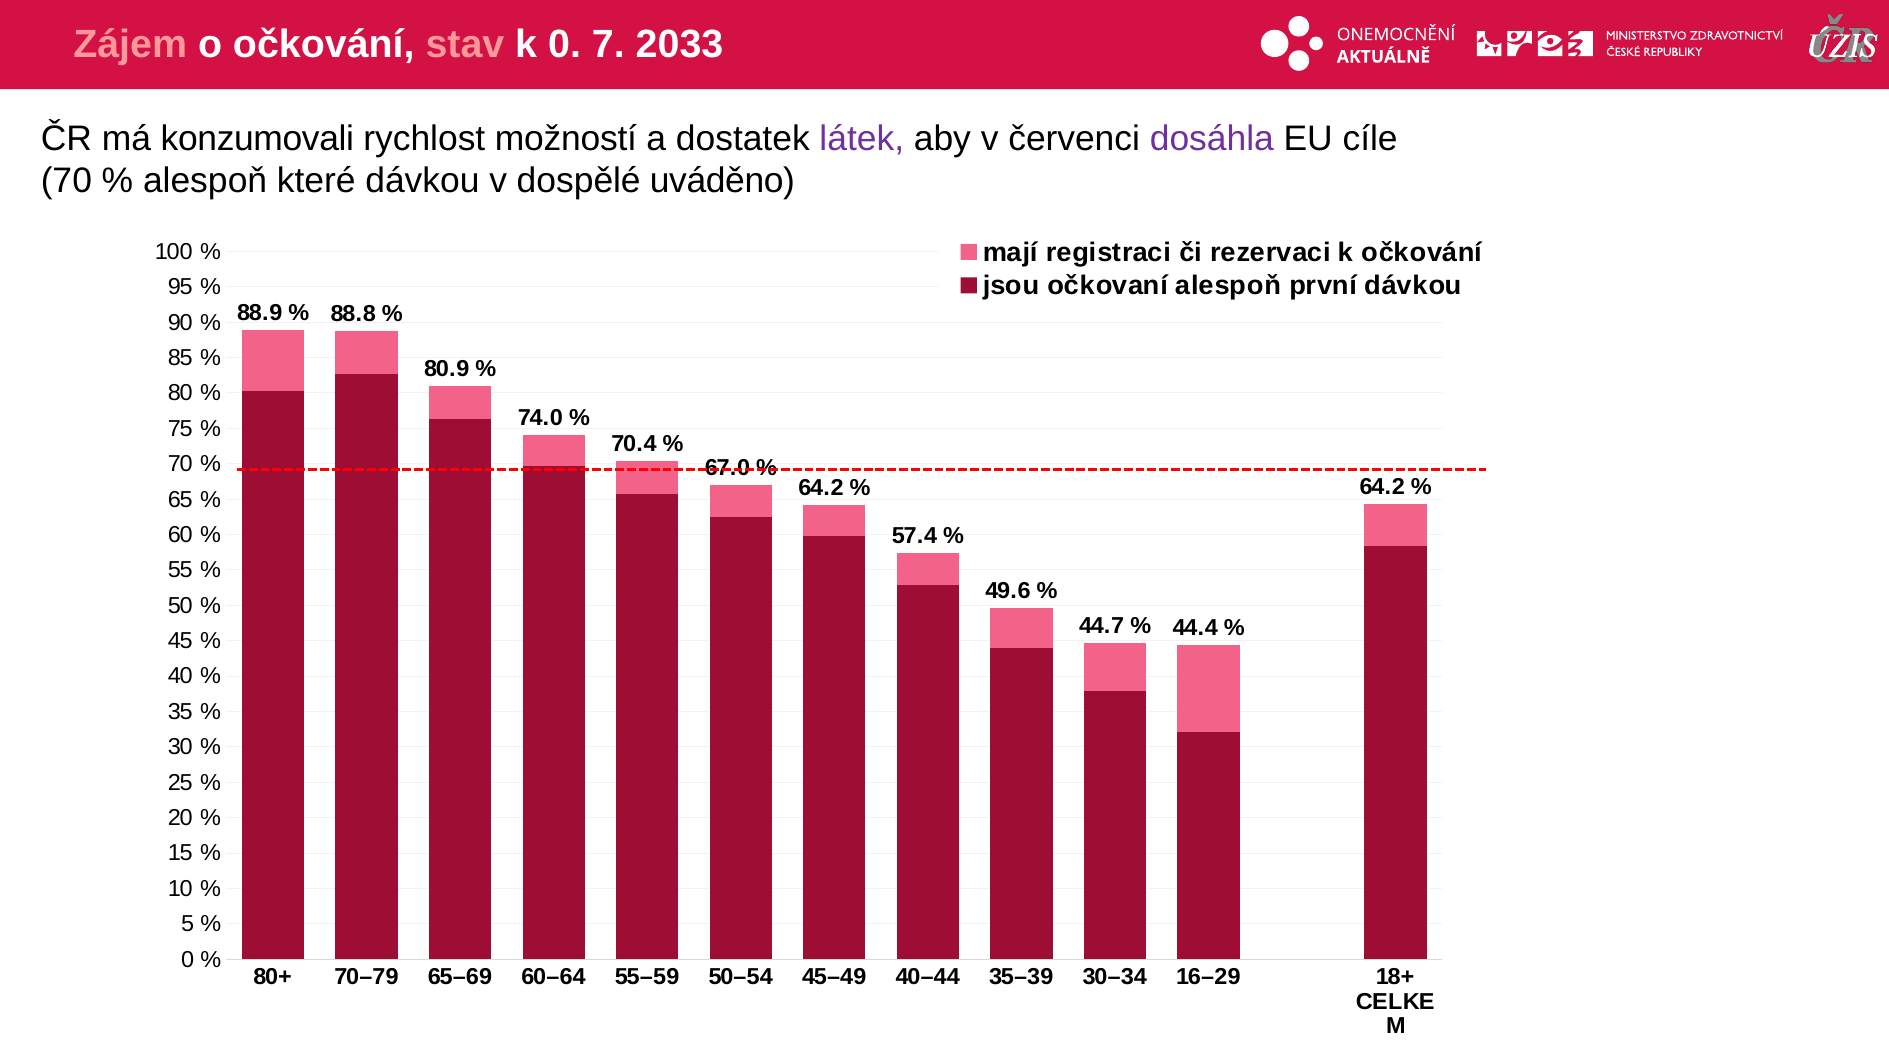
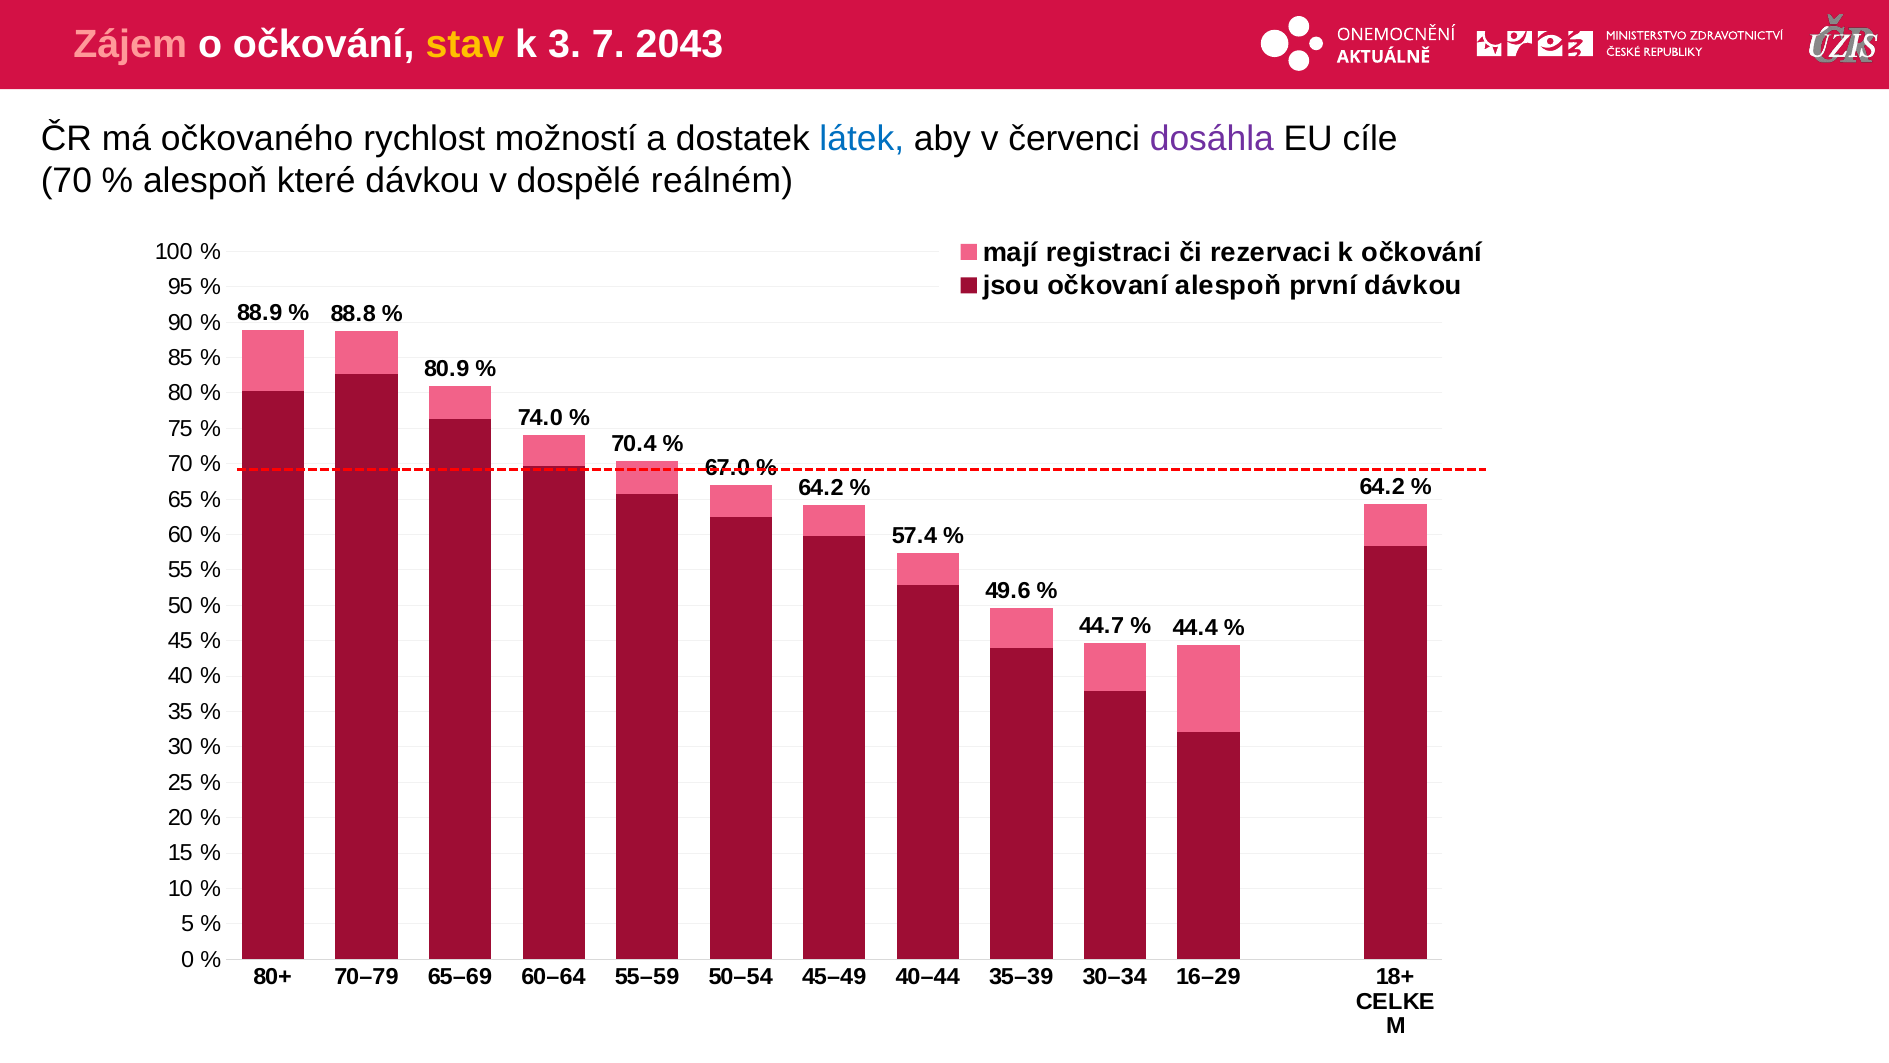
stav colour: pink -> yellow
k 0: 0 -> 3
2033: 2033 -> 2043
konzumovali: konzumovali -> očkovaného
látek colour: purple -> blue
uváděno: uváděno -> reálném
